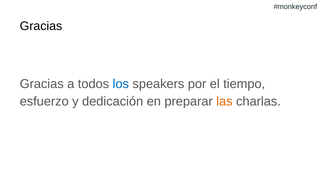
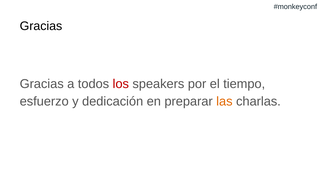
los colour: blue -> red
